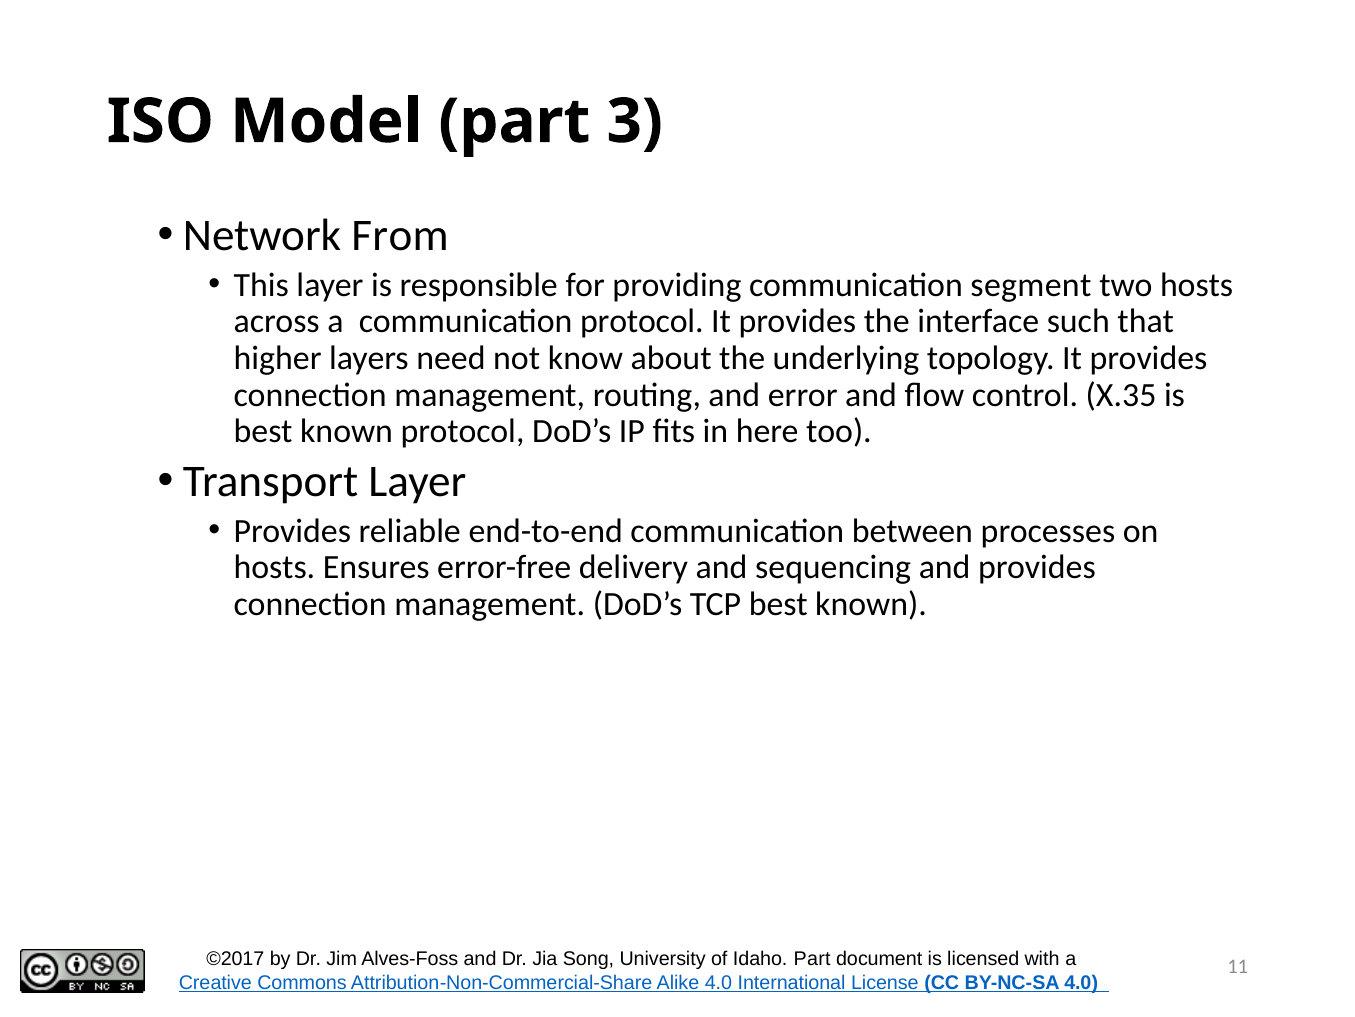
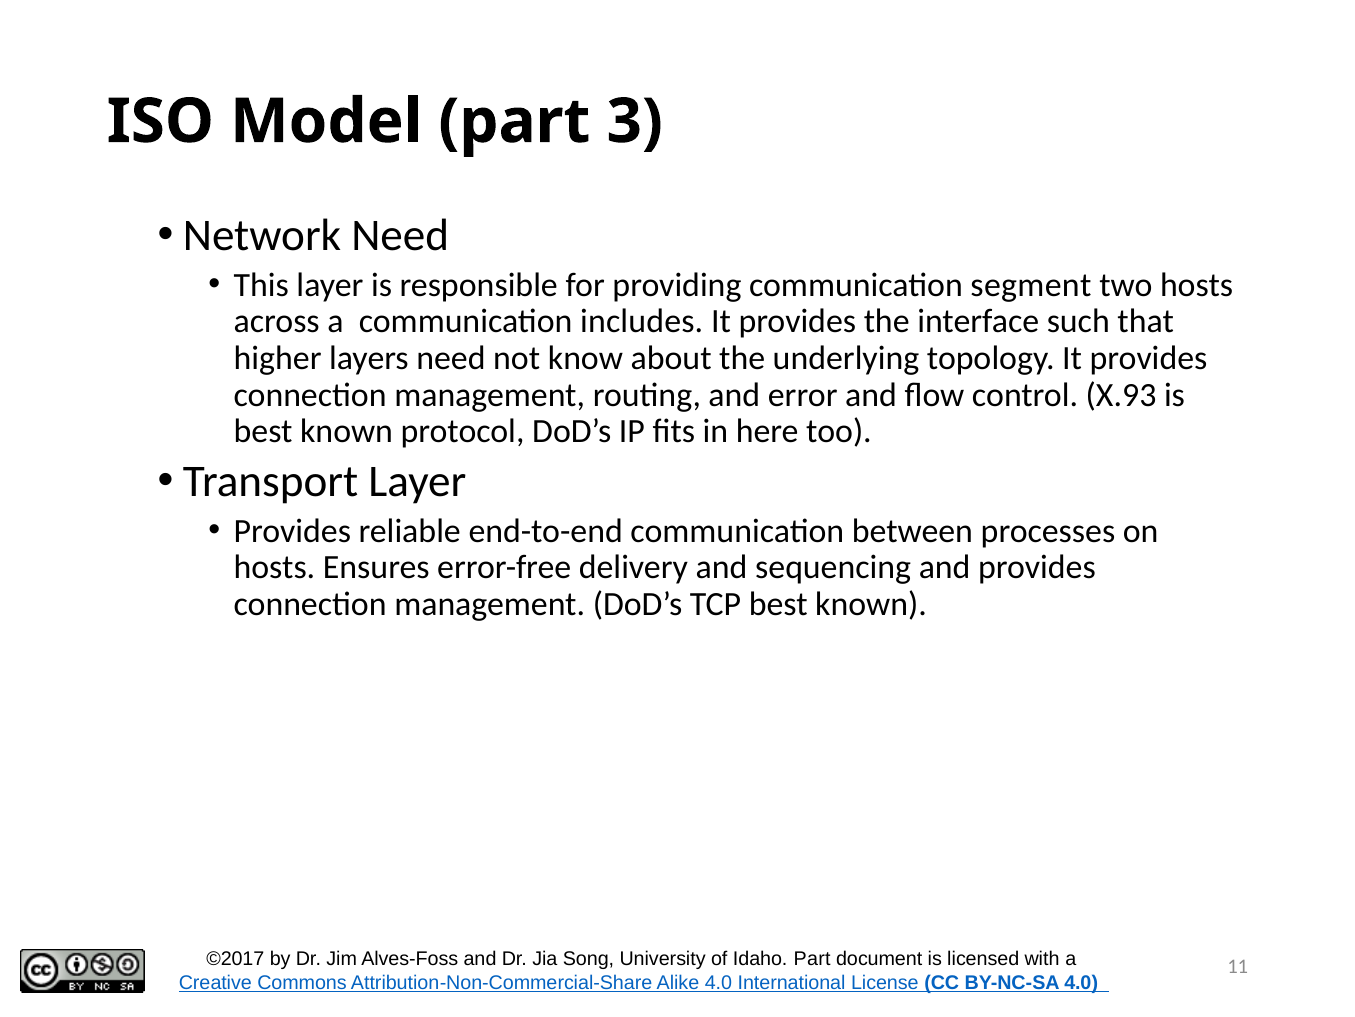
Network From: From -> Need
communication protocol: protocol -> includes
X.35: X.35 -> X.93
